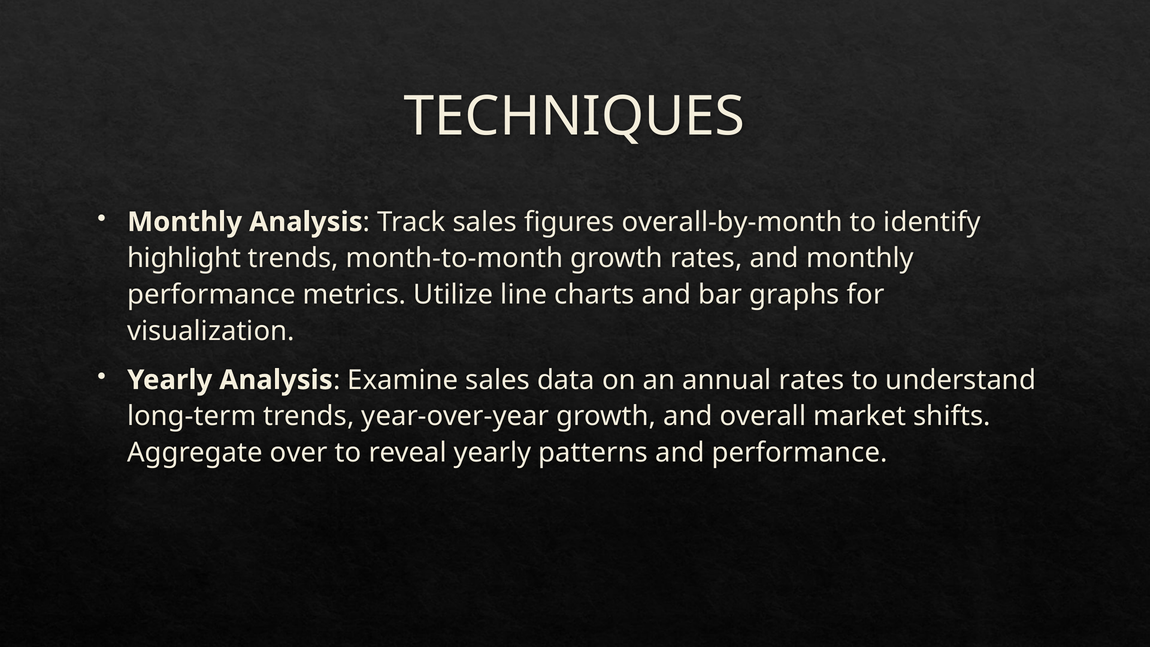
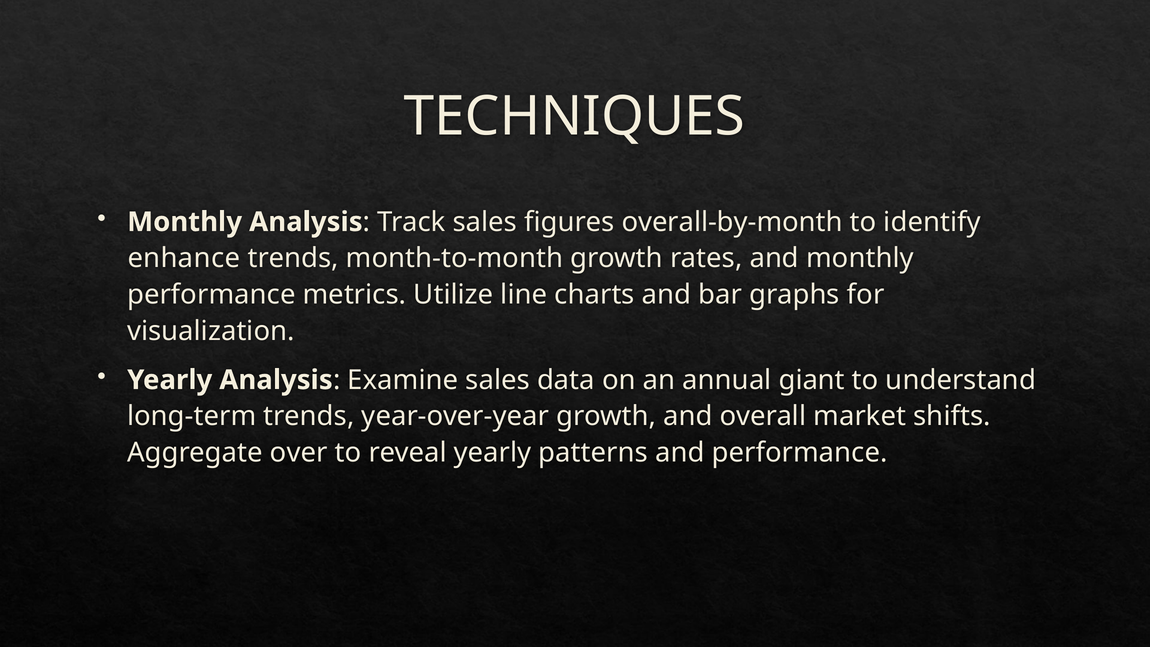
highlight: highlight -> enhance
annual rates: rates -> giant
